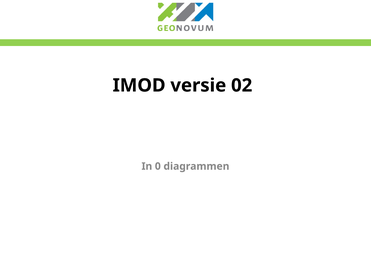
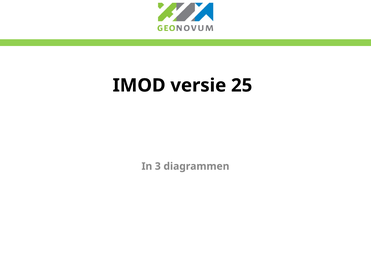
02: 02 -> 25
0: 0 -> 3
